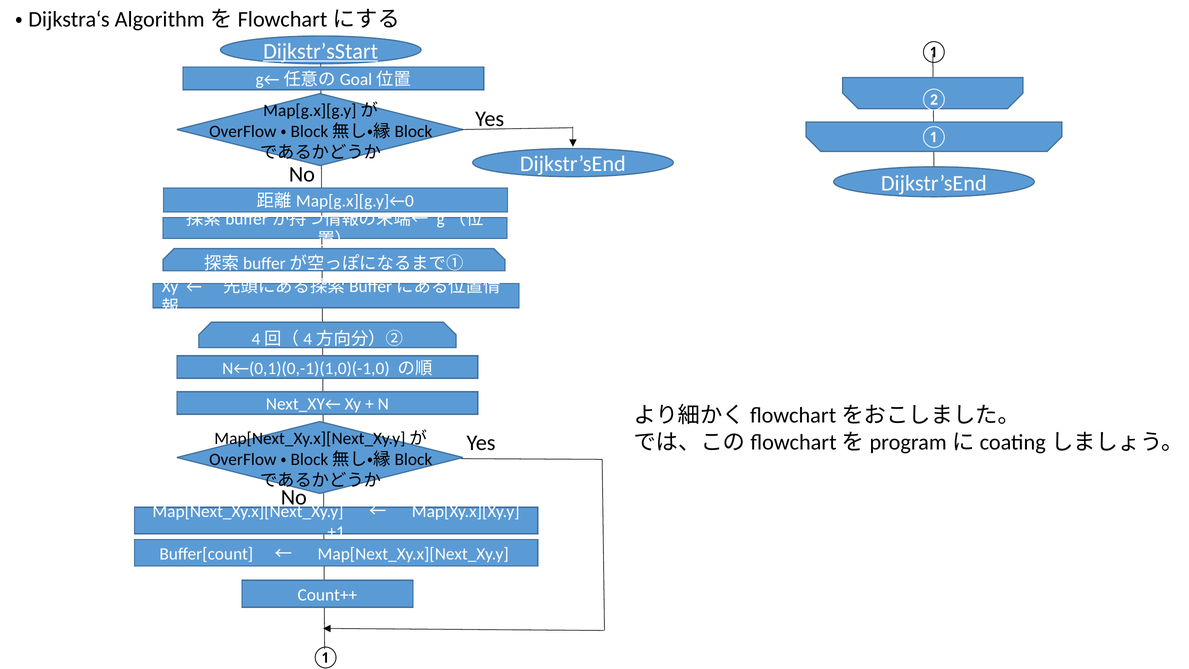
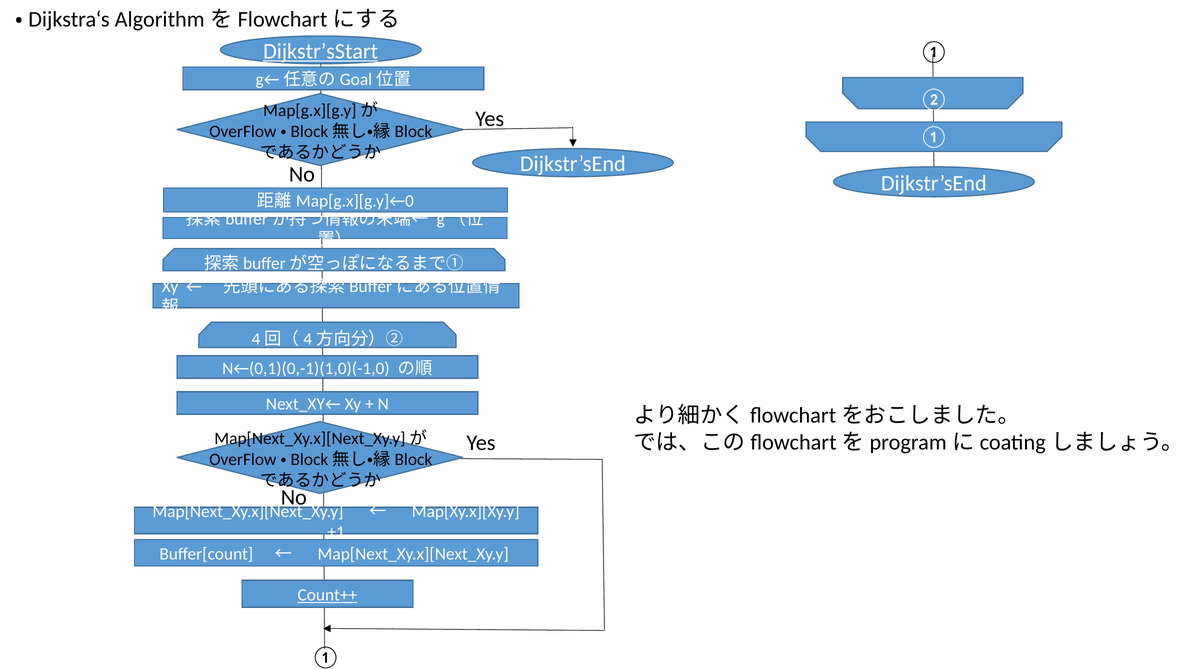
Count++ underline: none -> present
